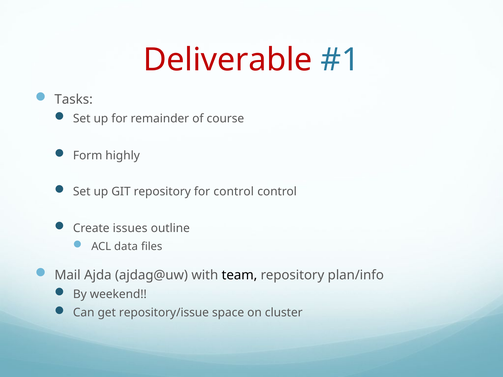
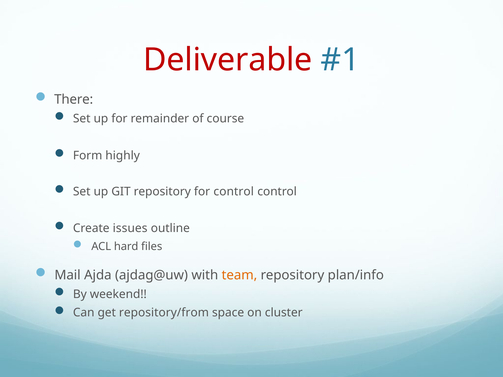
Tasks: Tasks -> There
data: data -> hard
team colour: black -> orange
repository/issue: repository/issue -> repository/from
